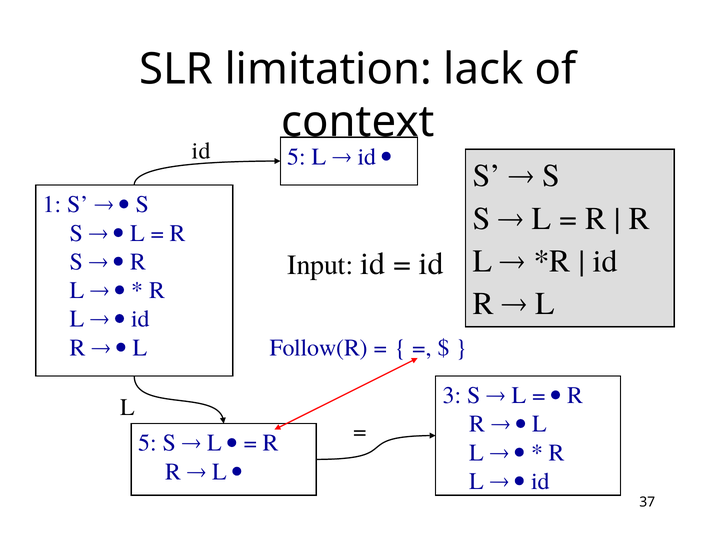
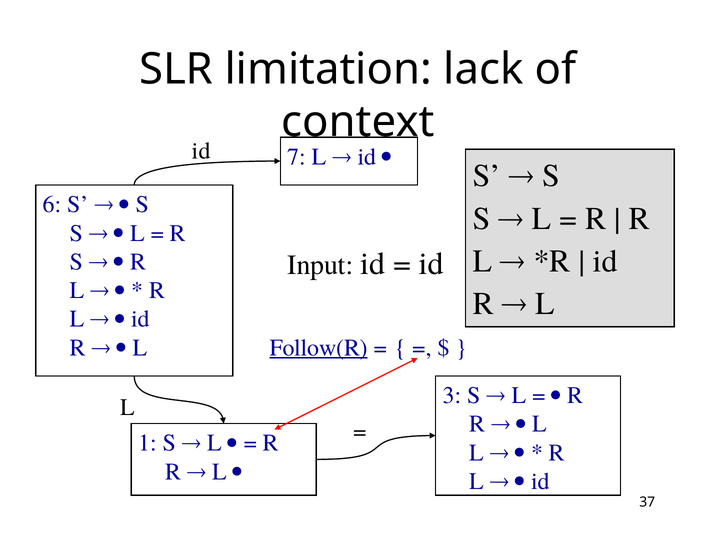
5 at (297, 157): 5 -> 7
1: 1 -> 6
Follow(R underline: none -> present
5 at (148, 443): 5 -> 1
